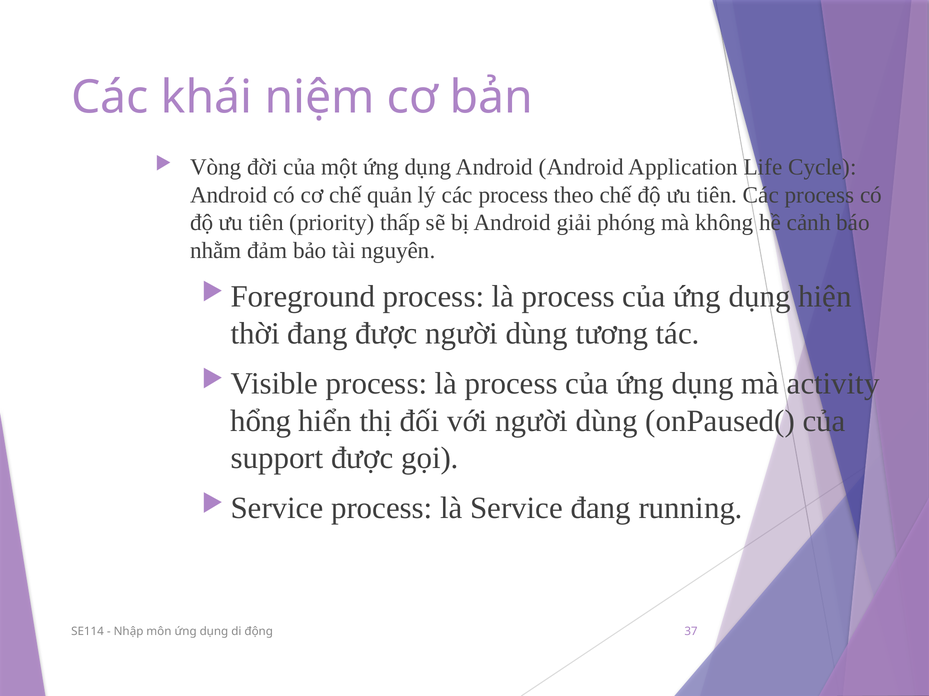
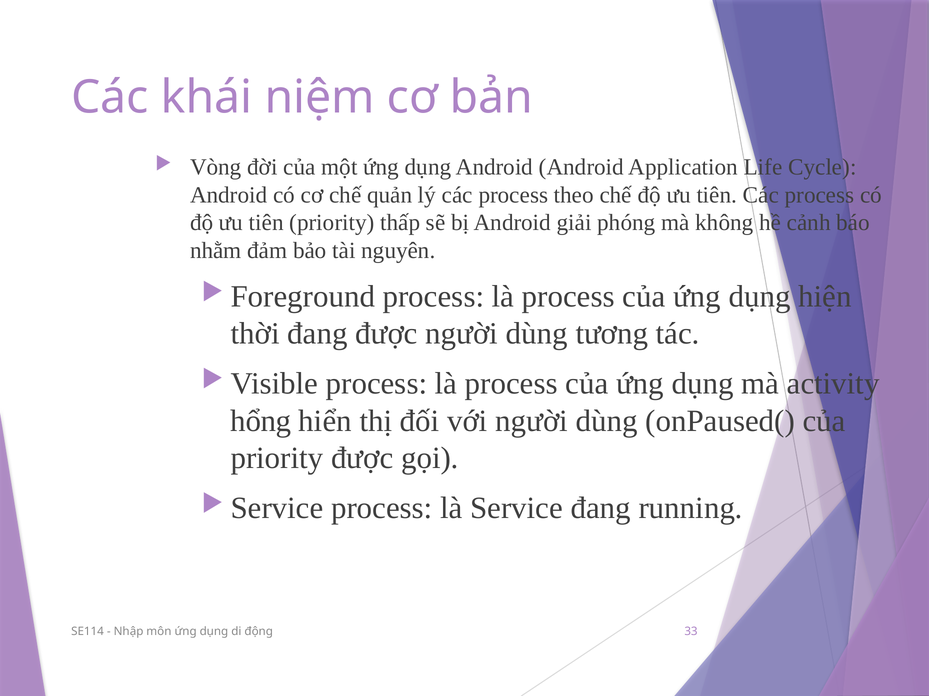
support at (277, 458): support -> priority
37: 37 -> 33
